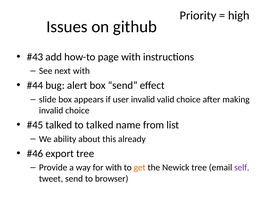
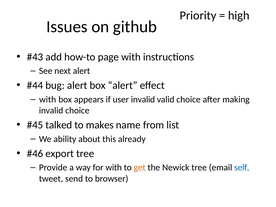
next with: with -> alert
box send: send -> alert
slide at (48, 99): slide -> with
to talked: talked -> makes
self colour: purple -> blue
